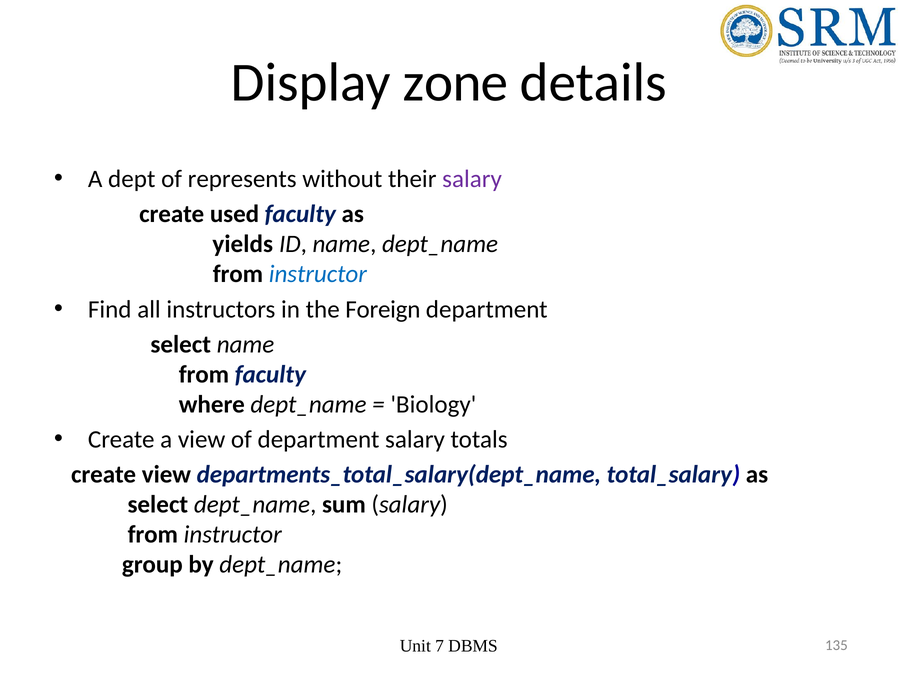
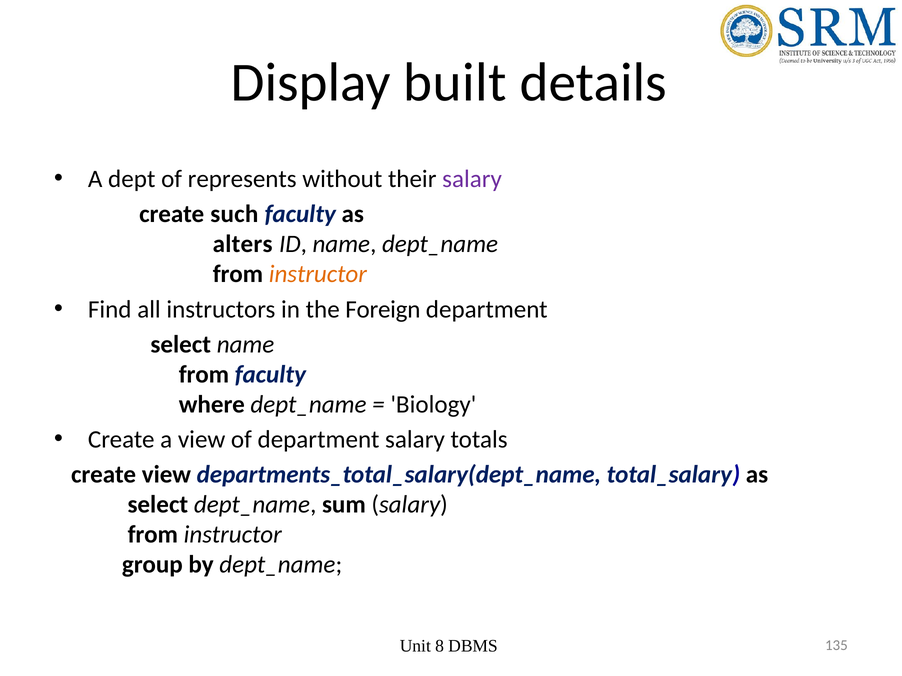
zone: zone -> built
used: used -> such
yields: yields -> alters
instructor at (318, 274) colour: blue -> orange
7: 7 -> 8
